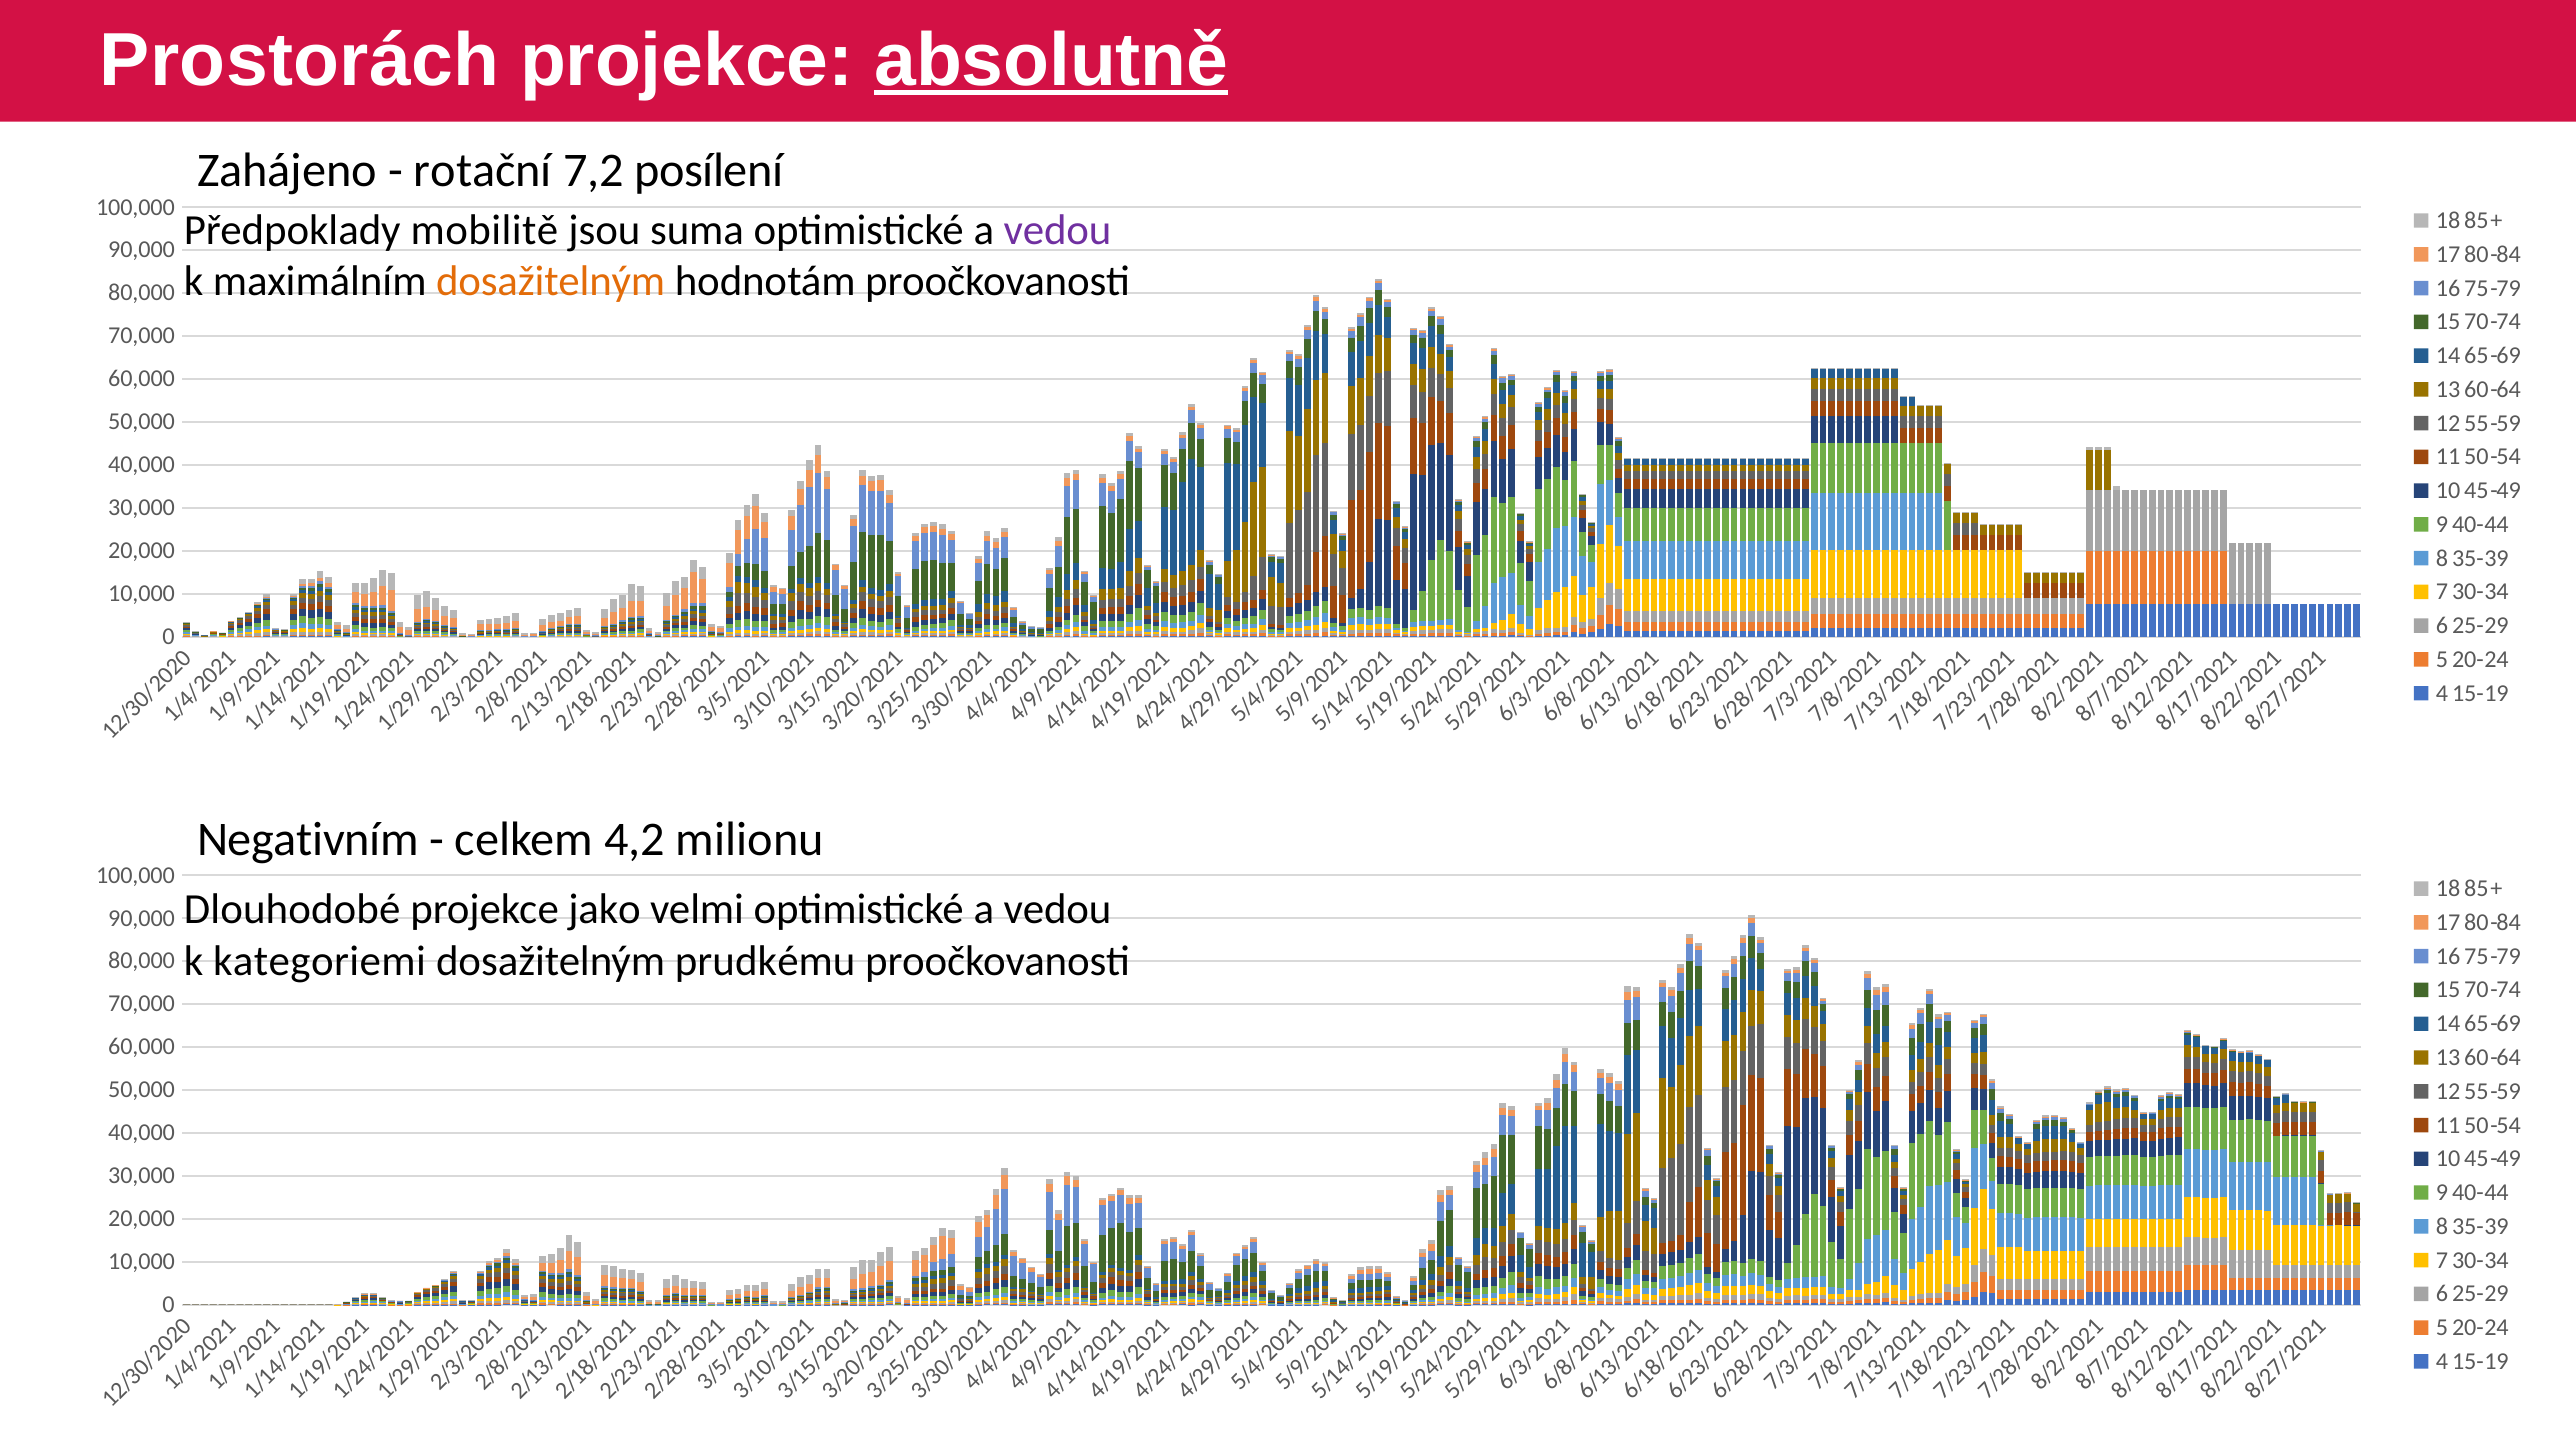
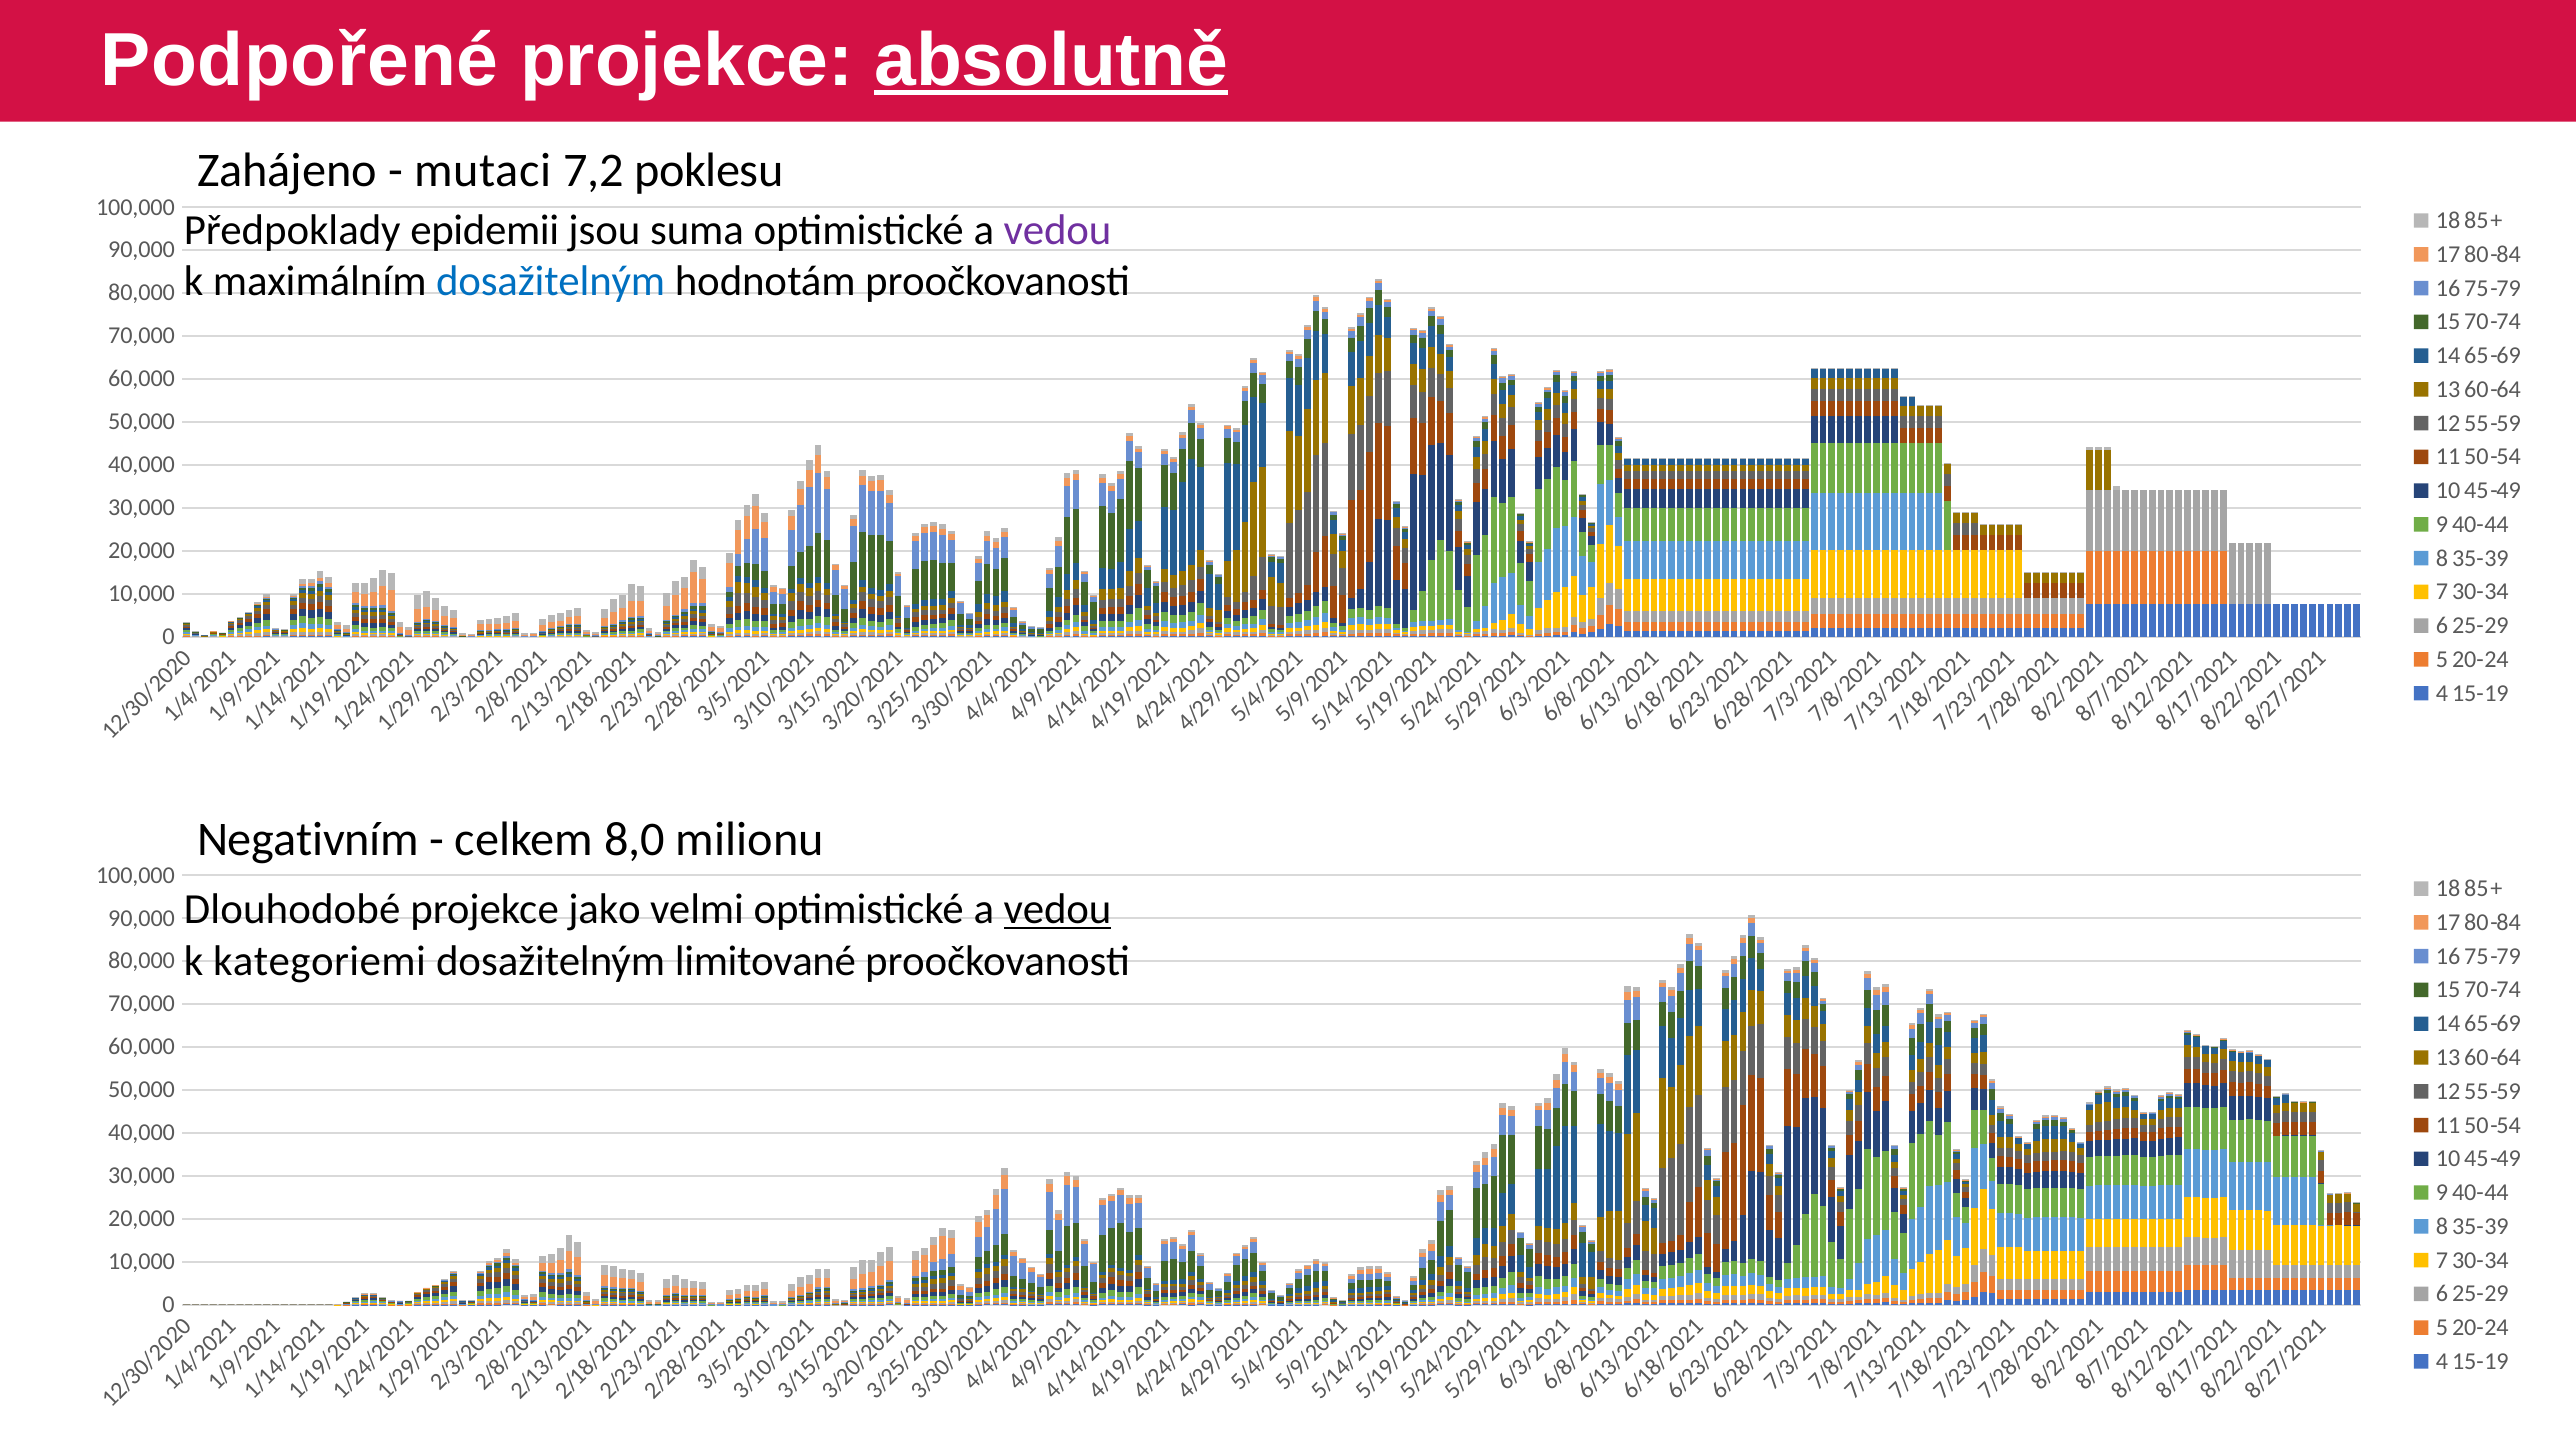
Prostorách: Prostorách -> Podpořené
rotační: rotační -> mutaci
posílení: posílení -> poklesu
mobilitě: mobilitě -> epidemii
dosažitelným at (551, 281) colour: orange -> blue
4,2: 4,2 -> 8,0
vedou at (1057, 909) underline: none -> present
prudkému: prudkému -> limitované
